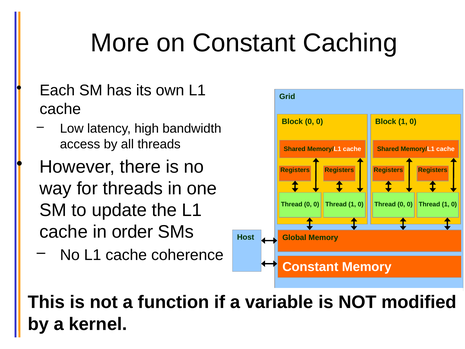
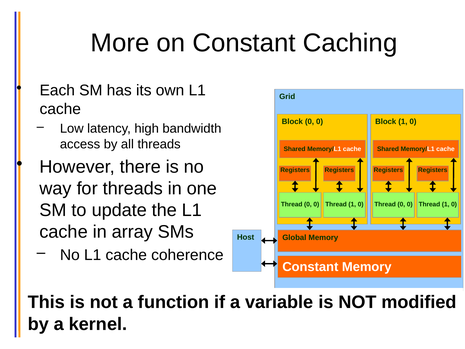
order: order -> array
